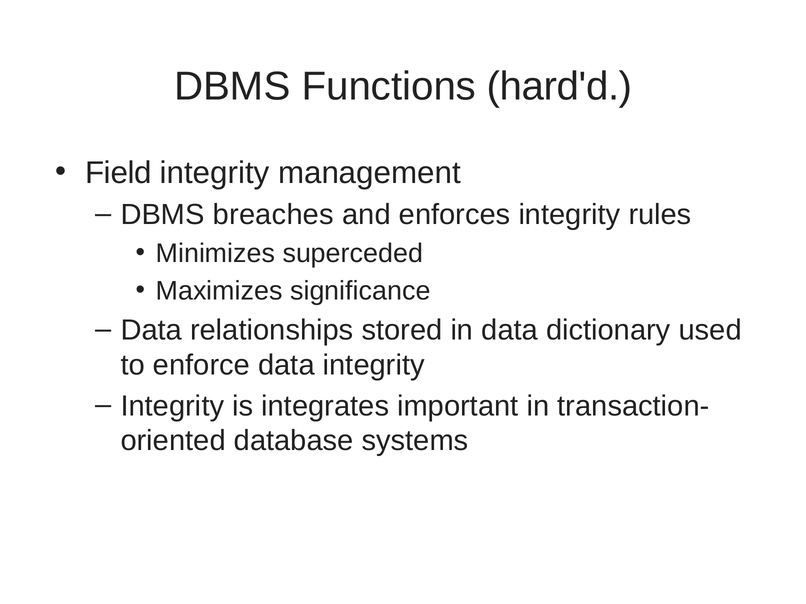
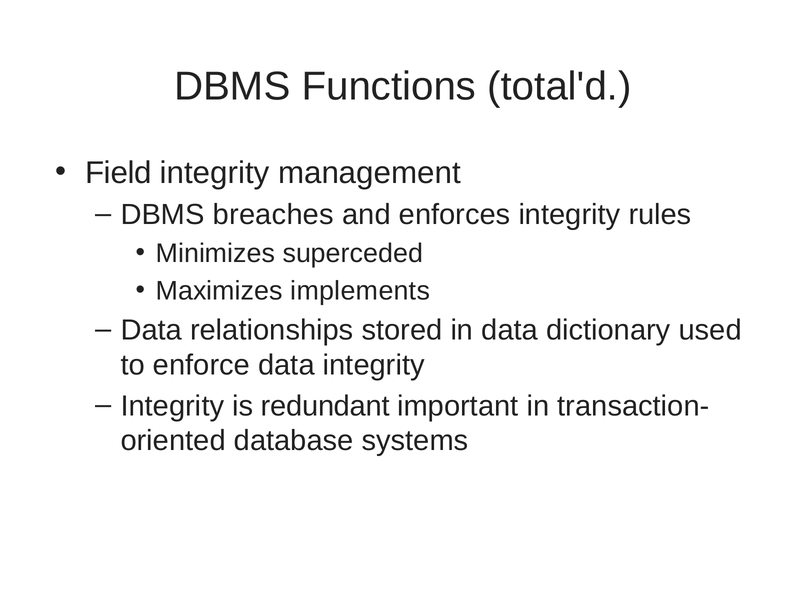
hard'd: hard'd -> total'd
significance: significance -> implements
integrates: integrates -> redundant
